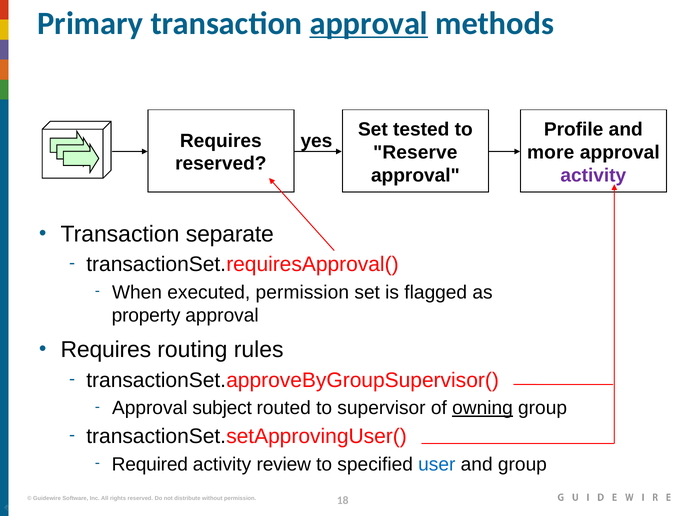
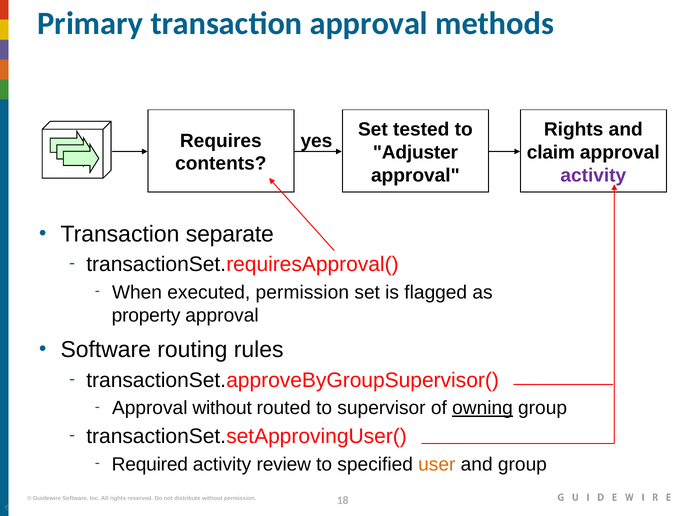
approval at (369, 23) underline: present -> none
Profile at (574, 129): Profile -> Rights
Reserve: Reserve -> Adjuster
more: more -> claim
reserved at (221, 164): reserved -> contents
Requires at (106, 350): Requires -> Software
Approval subject: subject -> without
user colour: blue -> orange
